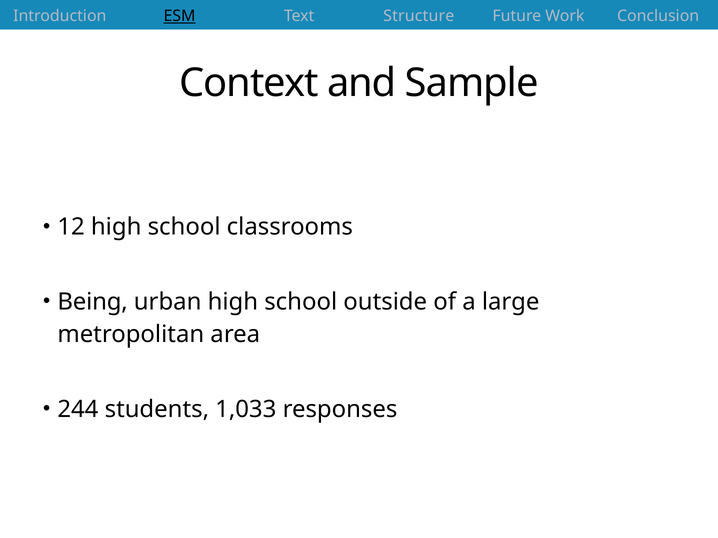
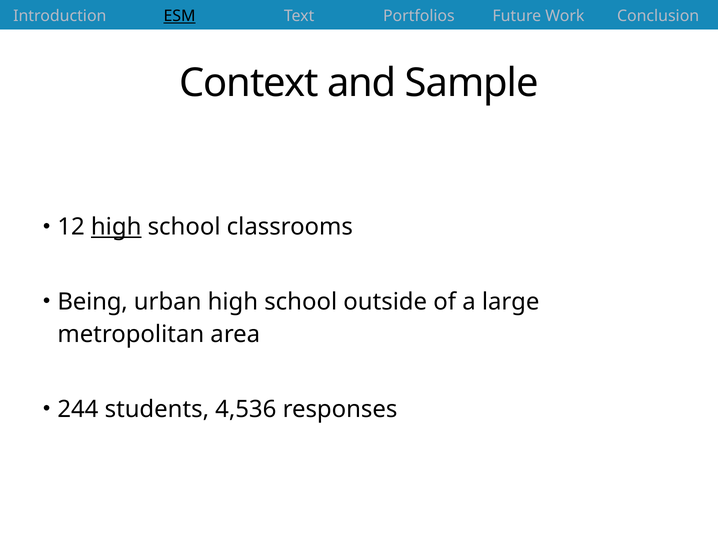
Structure: Structure -> Portfolios
high at (116, 227) underline: none -> present
1,033: 1,033 -> 4,536
